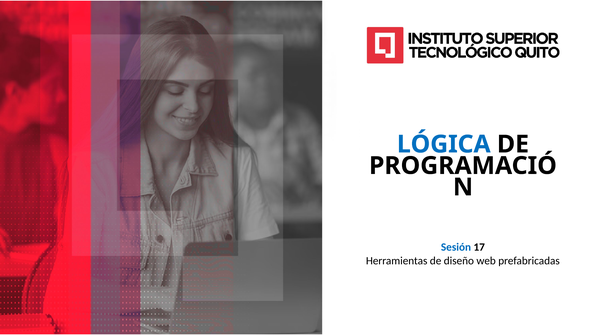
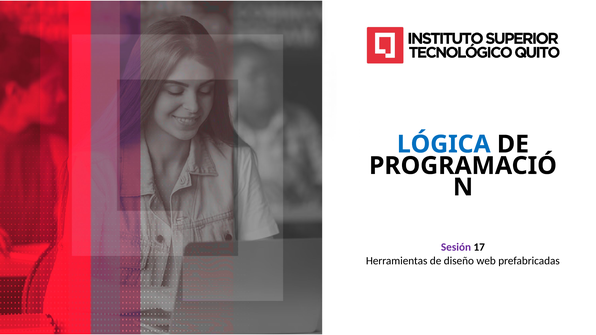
Sesión colour: blue -> purple
